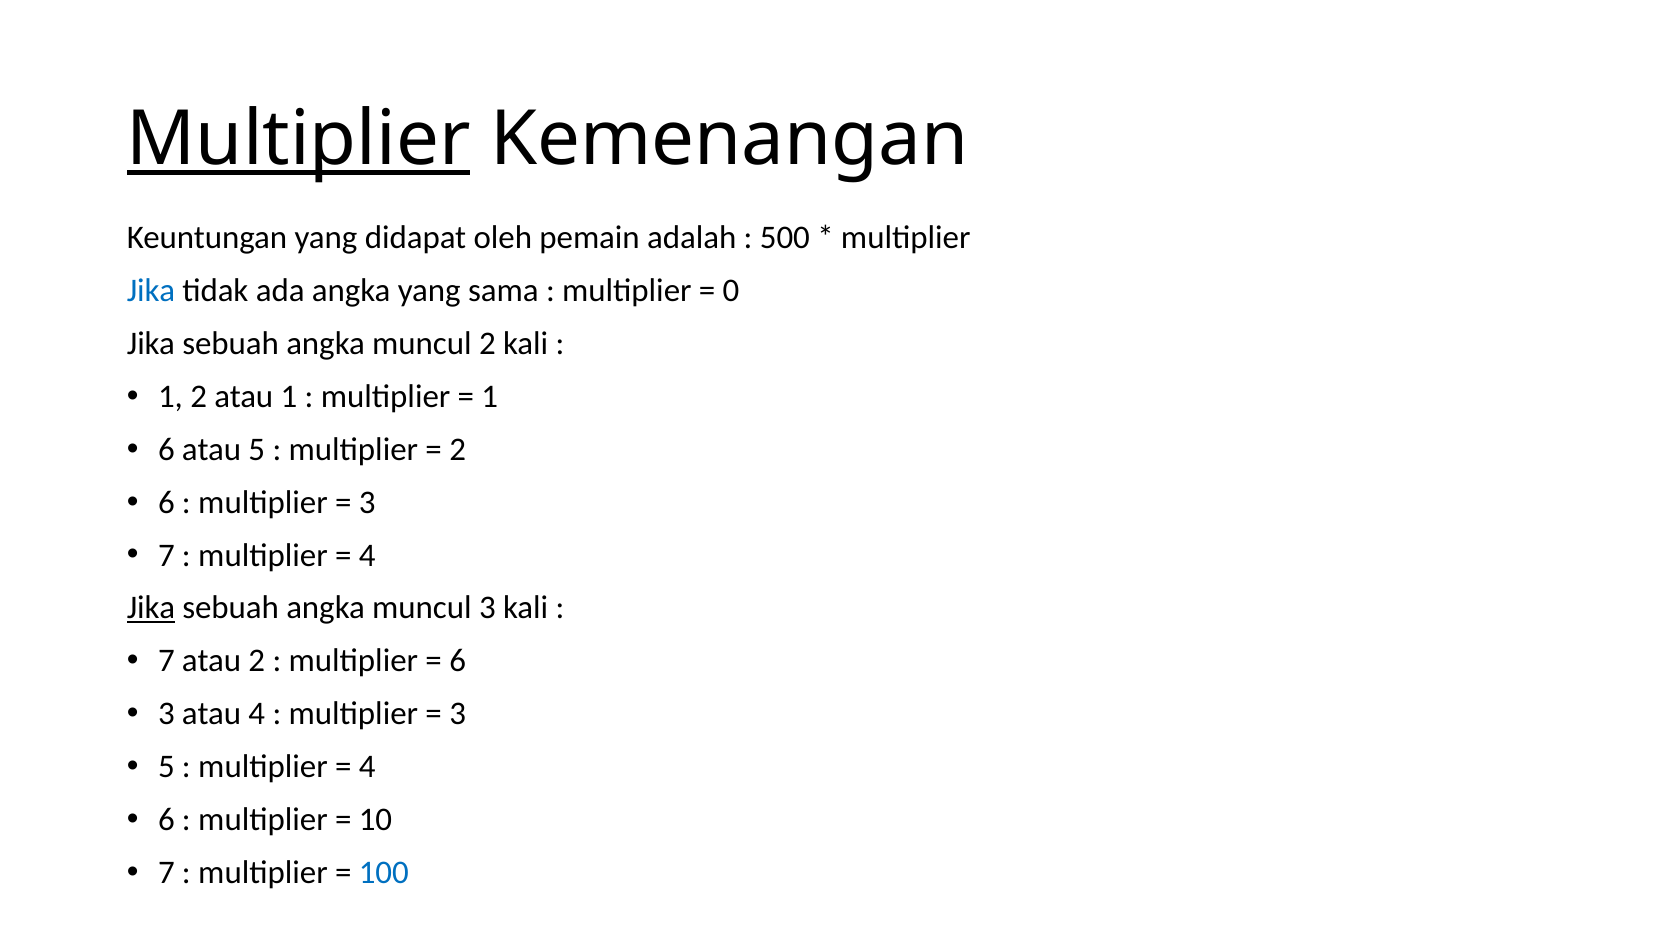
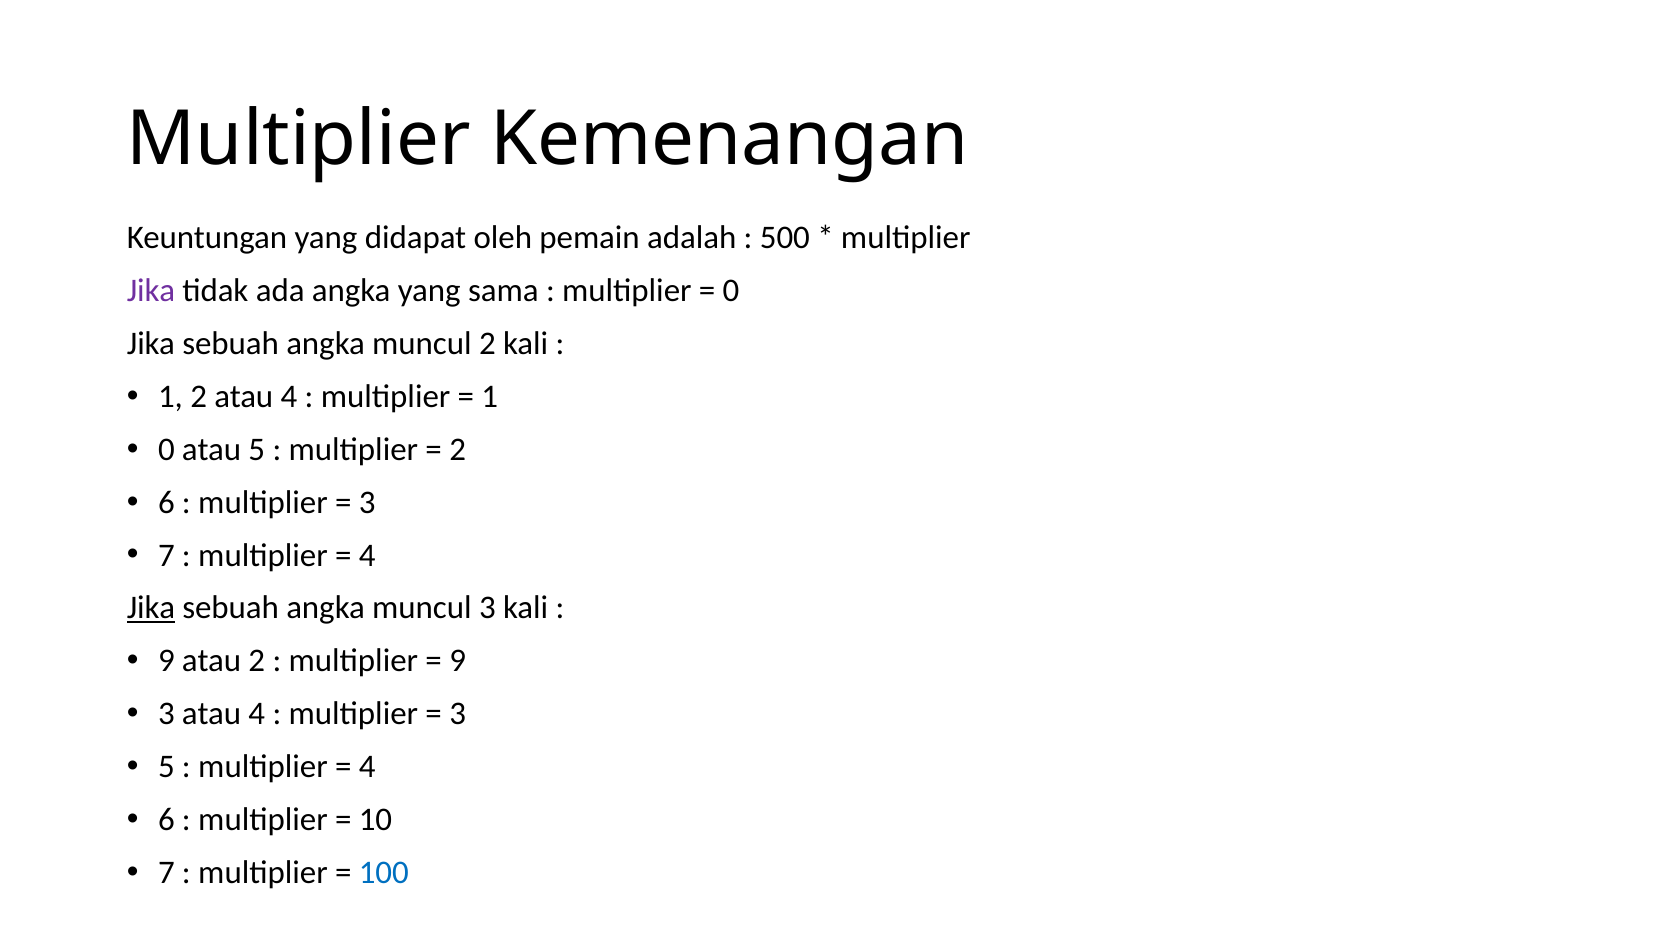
Multiplier at (299, 140) underline: present -> none
Jika at (151, 291) colour: blue -> purple
2 atau 1: 1 -> 4
6 at (166, 449): 6 -> 0
7 at (166, 661): 7 -> 9
6 at (458, 661): 6 -> 9
